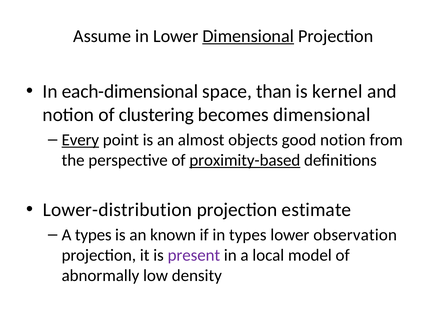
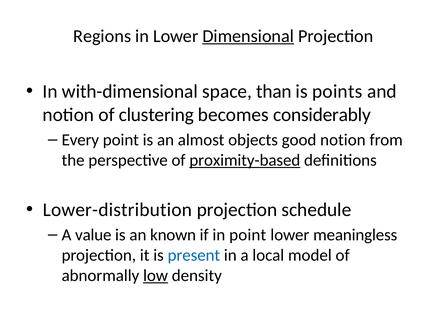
Assume: Assume -> Regions
each-dimensional: each-dimensional -> with-dimensional
kernel: kernel -> points
becomes dimensional: dimensional -> considerably
Every underline: present -> none
estimate: estimate -> schedule
A types: types -> value
in types: types -> point
observation: observation -> meaningless
present colour: purple -> blue
low underline: none -> present
